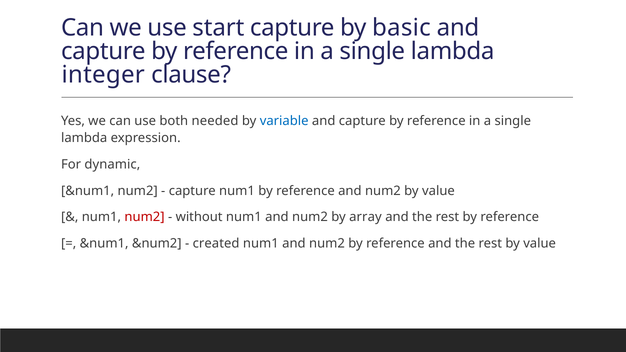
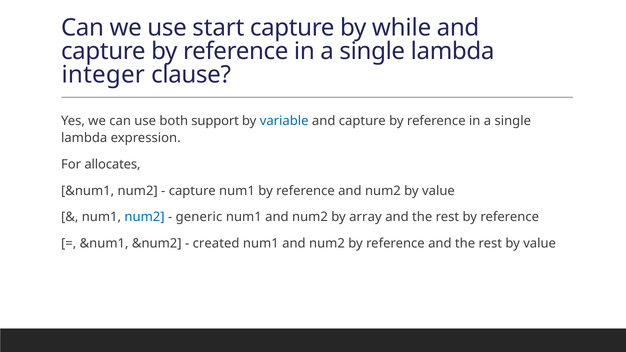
basic: basic -> while
needed: needed -> support
dynamic: dynamic -> allocates
num2 at (145, 217) colour: red -> blue
without: without -> generic
